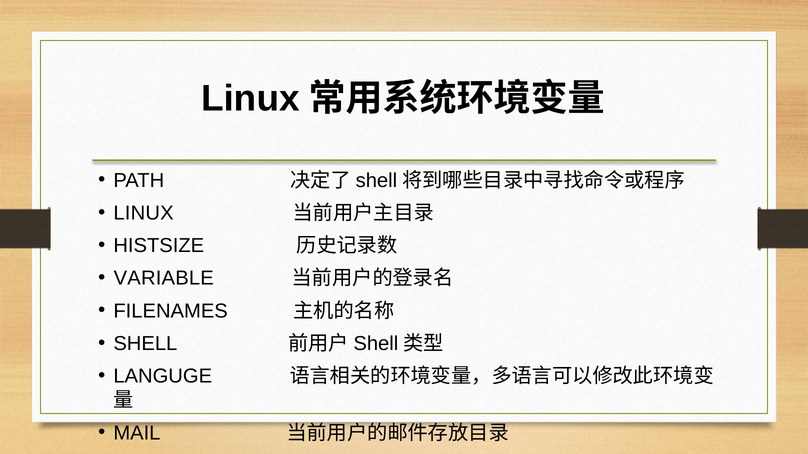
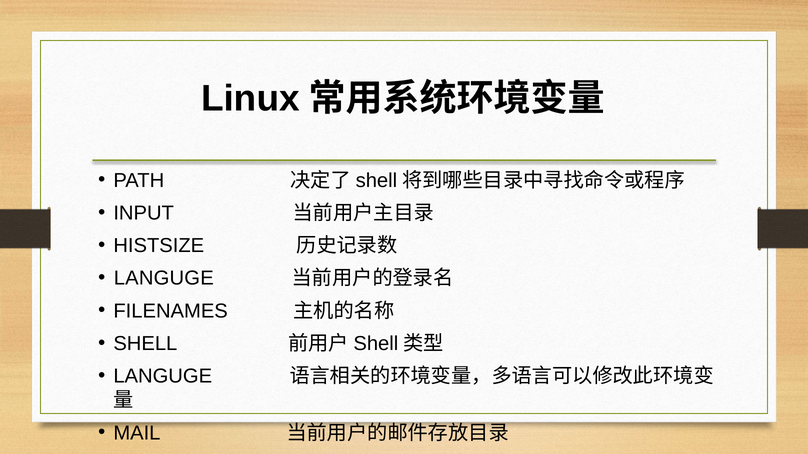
LINUX at (144, 213): LINUX -> INPUT
VARIABLE at (164, 279): VARIABLE -> LANGUGE
